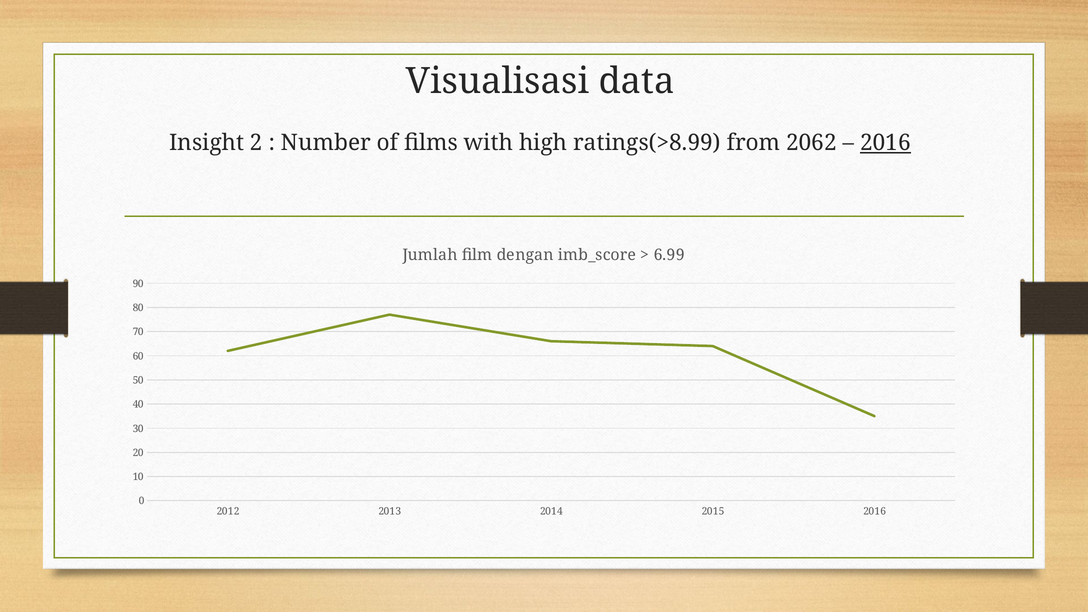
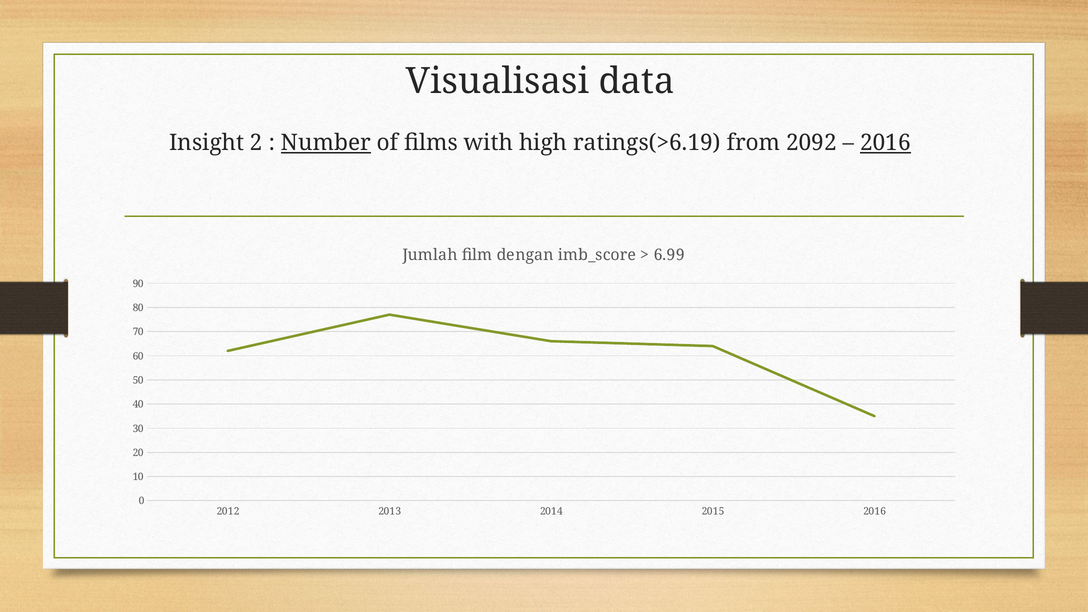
Number underline: none -> present
ratings(>8.99: ratings(>8.99 -> ratings(>6.19
2062: 2062 -> 2092
